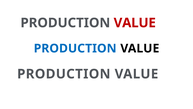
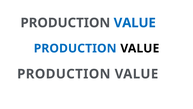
VALUE at (135, 23) colour: red -> blue
